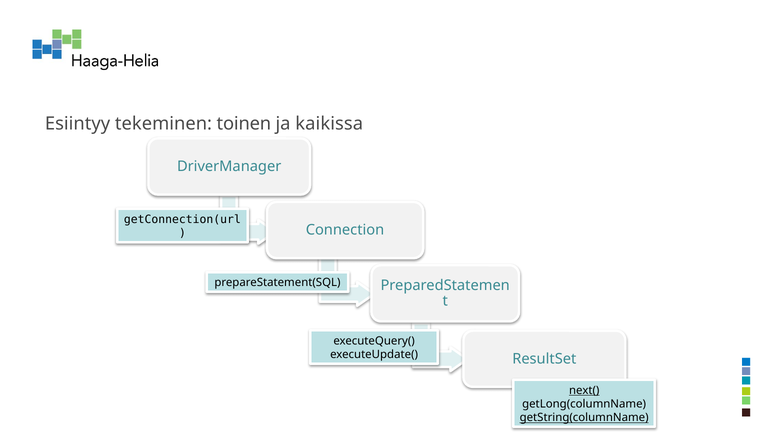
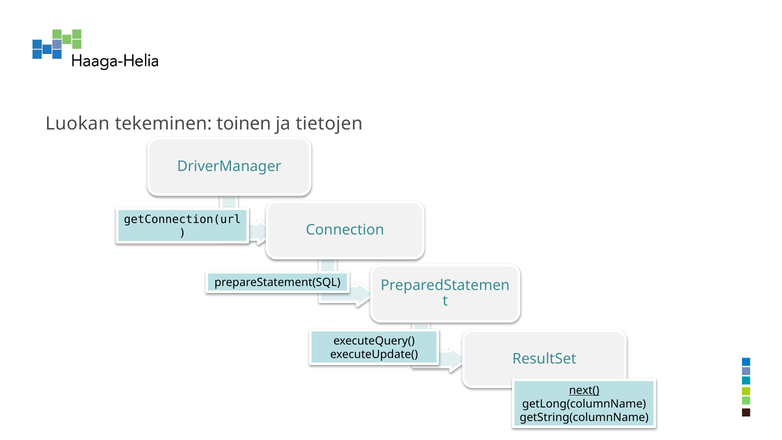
Esiintyy: Esiintyy -> Luokan
kaikissa: kaikissa -> tietojen
getString(columnName underline: present -> none
